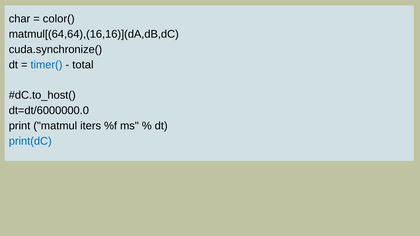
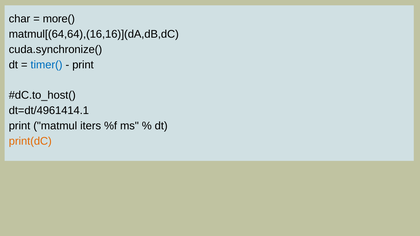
color(: color( -> more(
total at (83, 65): total -> print
dt=dt/6000000.0: dt=dt/6000000.0 -> dt=dt/4961414.1
print(dC colour: blue -> orange
